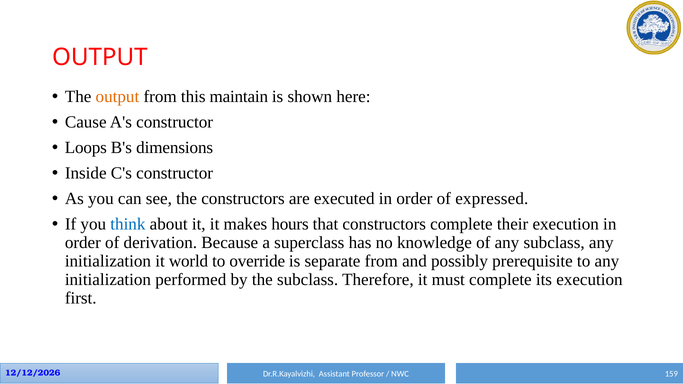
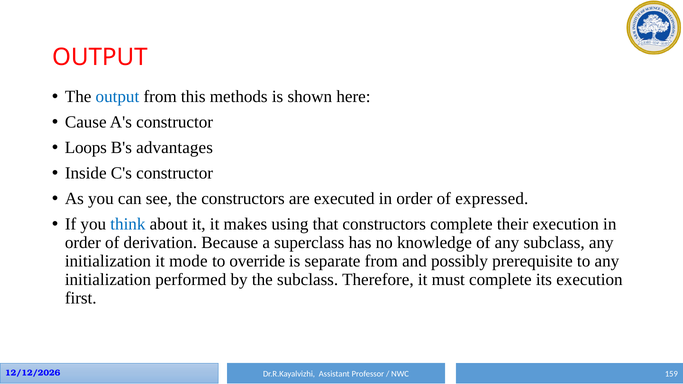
output at (117, 97) colour: orange -> blue
maintain: maintain -> methods
dimensions: dimensions -> advantages
hours: hours -> using
world: world -> mode
